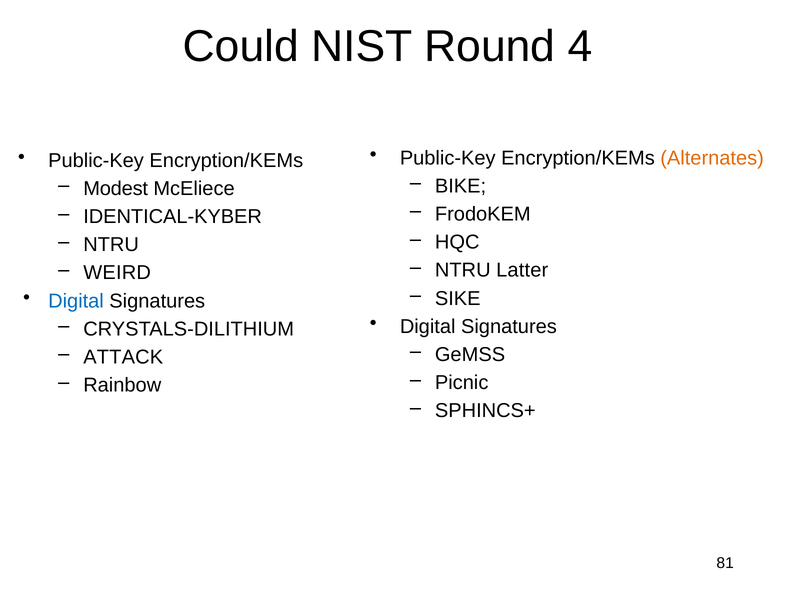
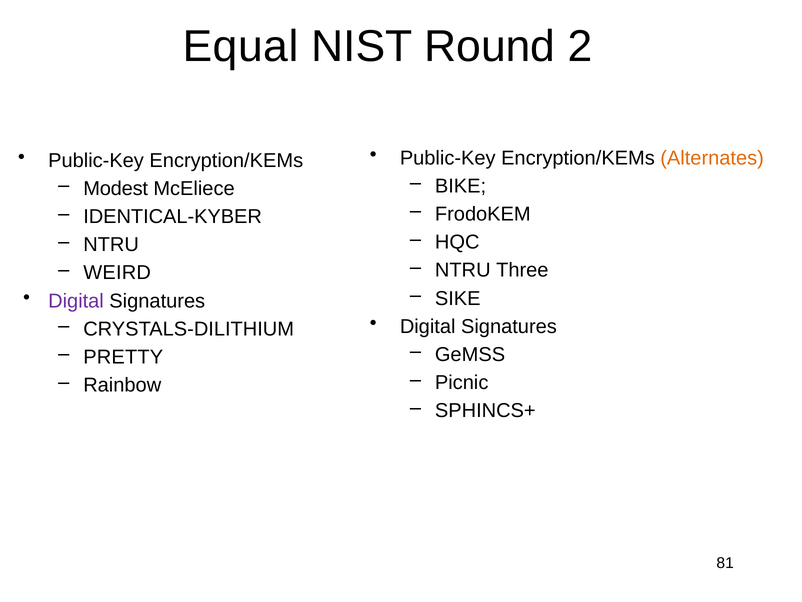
Could: Could -> Equal
4: 4 -> 2
Latter: Latter -> Three
Digital at (76, 301) colour: blue -> purple
ATTACK: ATTACK -> PRETTY
